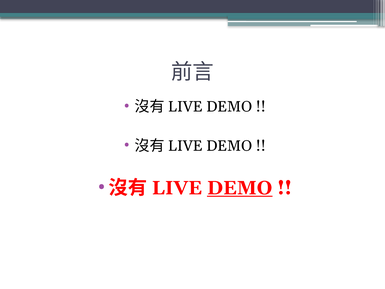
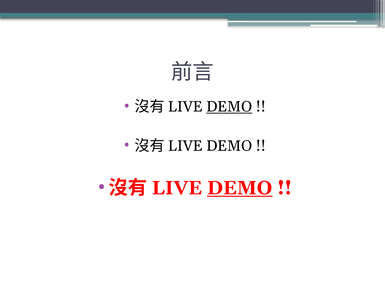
DEMO at (229, 107) underline: none -> present
